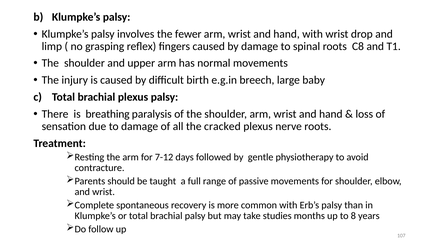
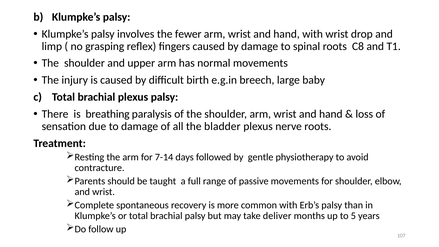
cracked: cracked -> bladder
7-12: 7-12 -> 7-14
studies: studies -> deliver
8: 8 -> 5
